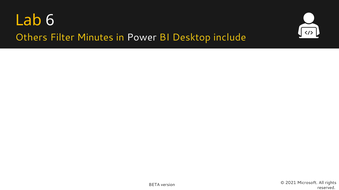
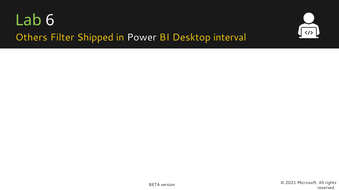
Lab colour: yellow -> light green
Minutes: Minutes -> Shipped
include: include -> interval
